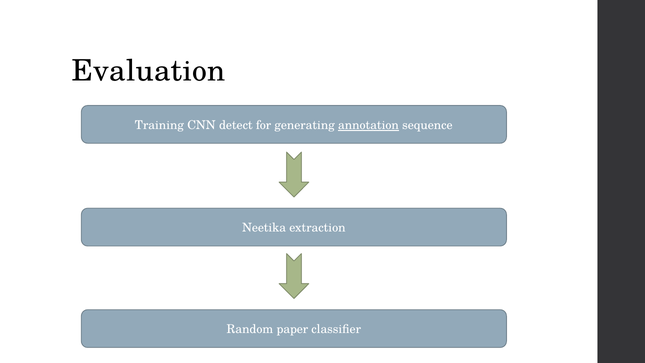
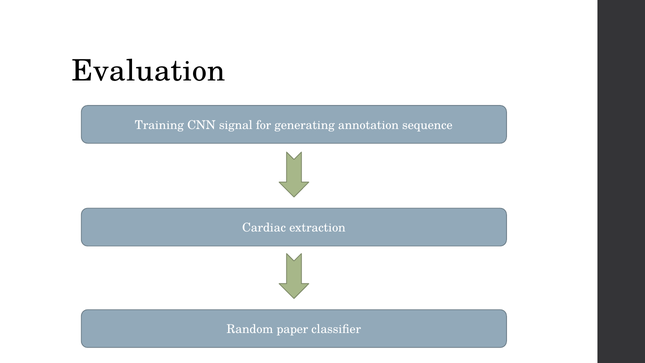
detect: detect -> signal
annotation underline: present -> none
Neetika: Neetika -> Cardiac
